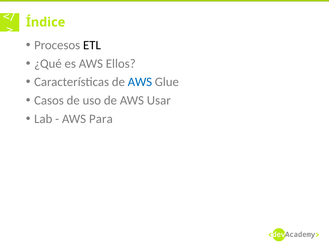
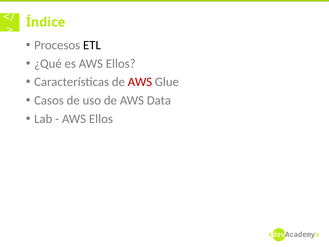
AWS at (140, 82) colour: blue -> red
Usar: Usar -> Data
Para at (101, 119): Para -> Ellos
